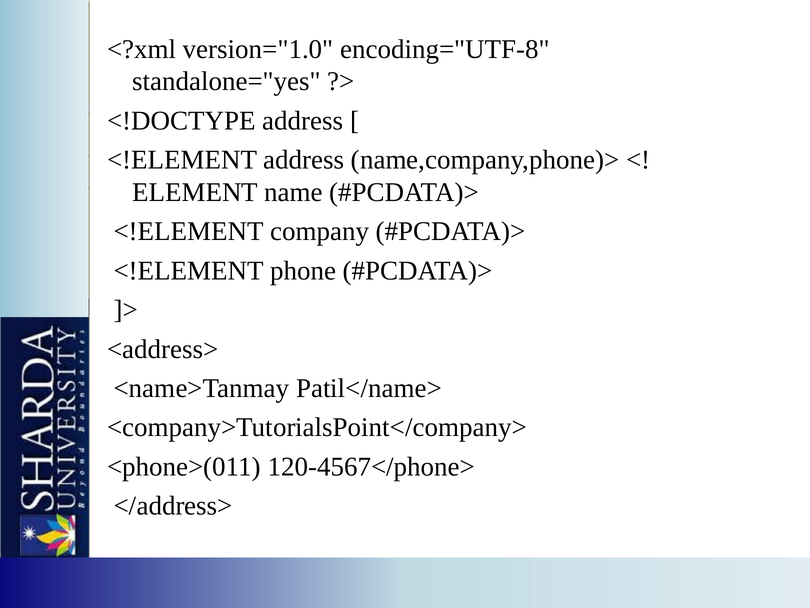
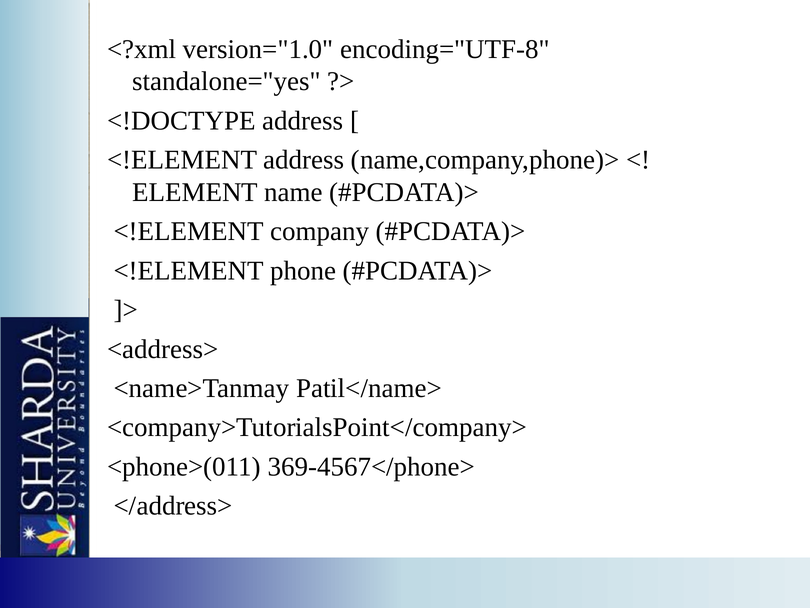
120-4567</phone>: 120-4567</phone> -> 369-4567</phone>
